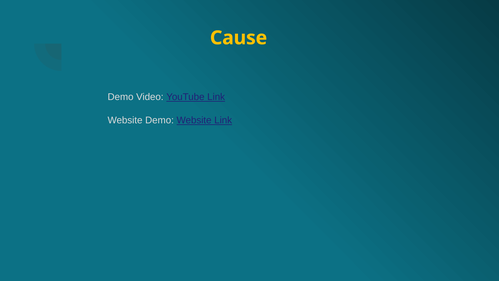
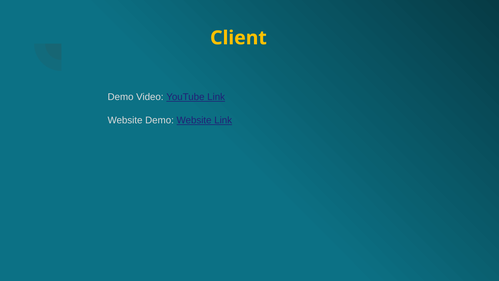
Cause: Cause -> Client
